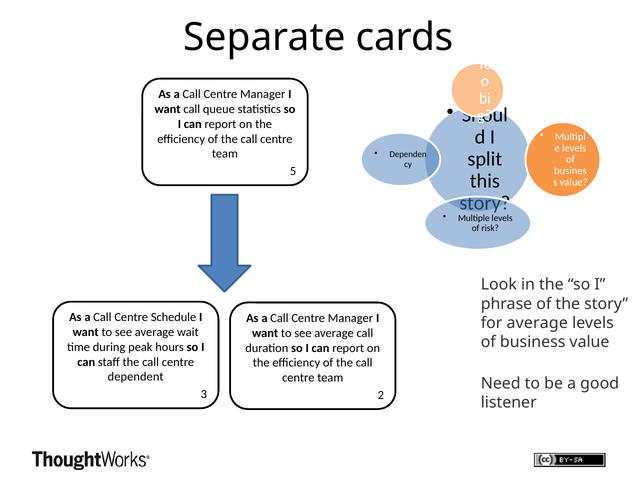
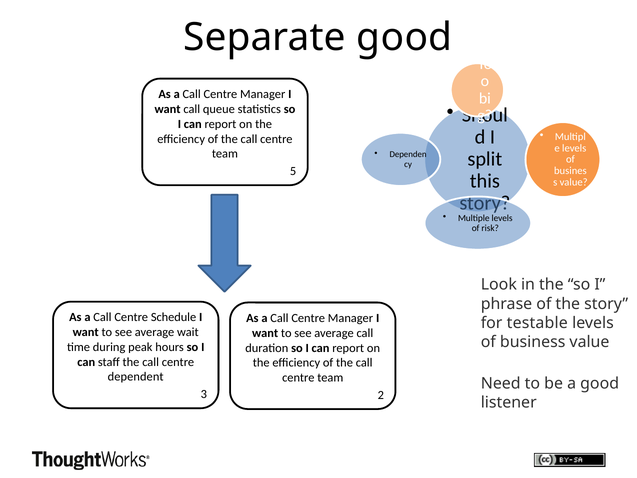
Separate cards: cards -> good
for average: average -> testable
